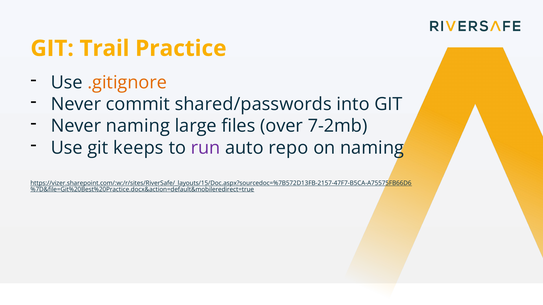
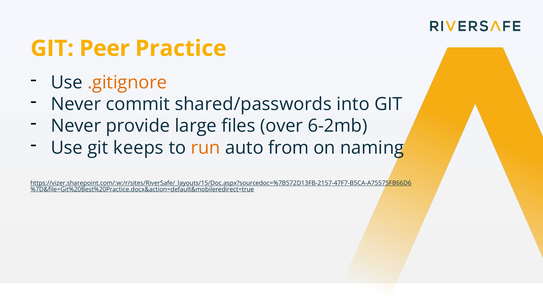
Trail: Trail -> Peer
Never naming: naming -> provide
7-2mb: 7-2mb -> 6-2mb
run colour: purple -> orange
repo: repo -> from
